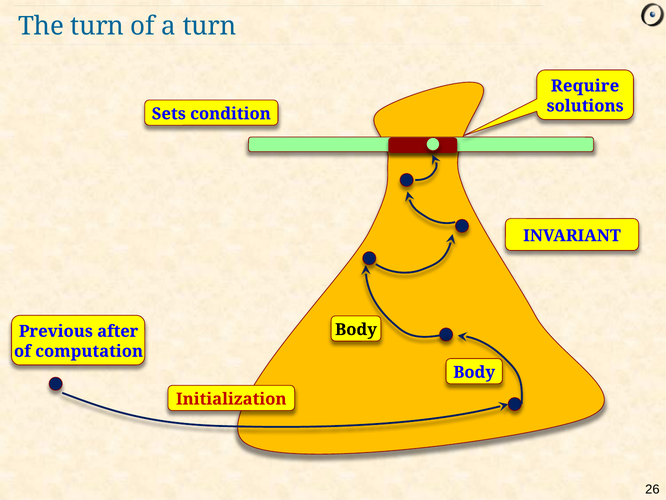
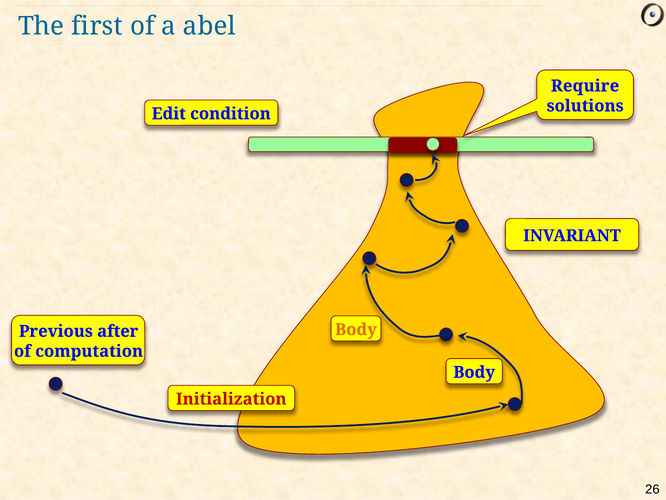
The turn: turn -> first
a turn: turn -> abel
Sets: Sets -> Edit
Body at (356, 329) colour: black -> orange
